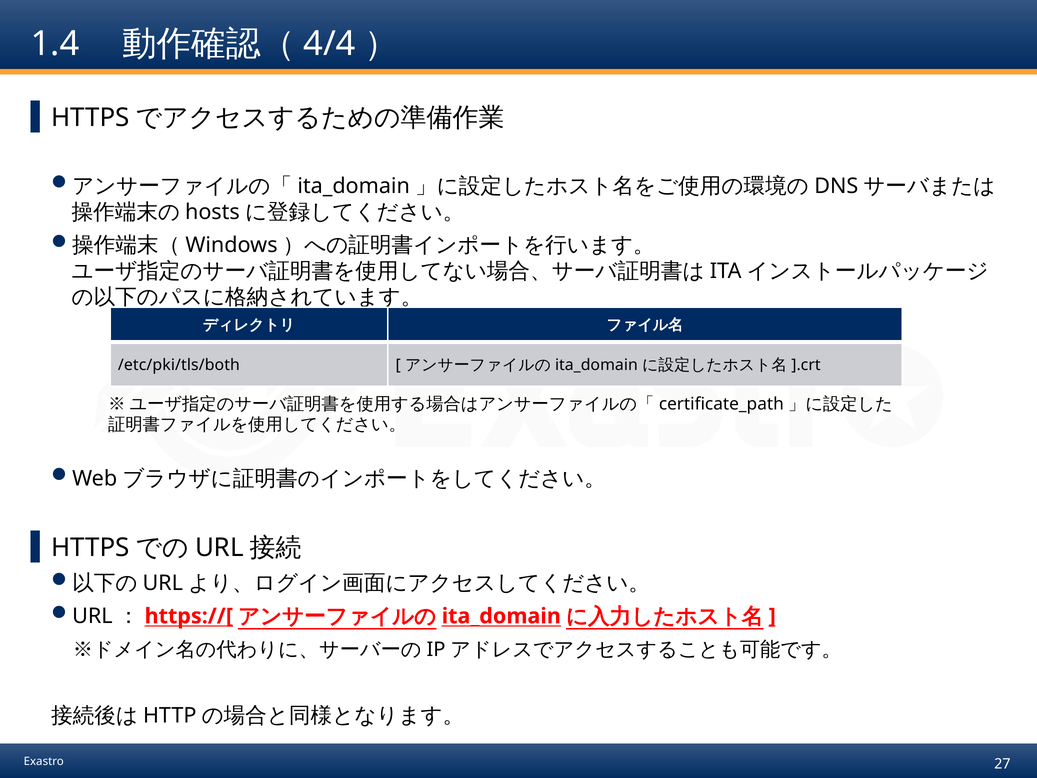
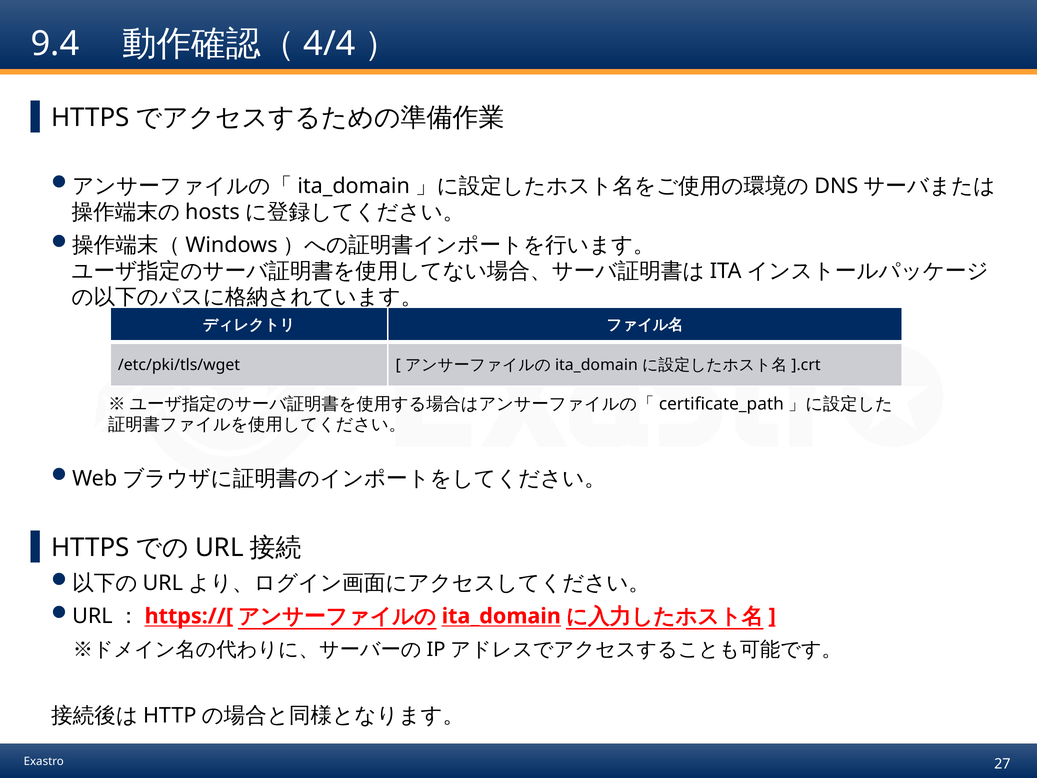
1.4: 1.4 -> 9.4
/etc/pki/tls/both: /etc/pki/tls/both -> /etc/pki/tls/wget
